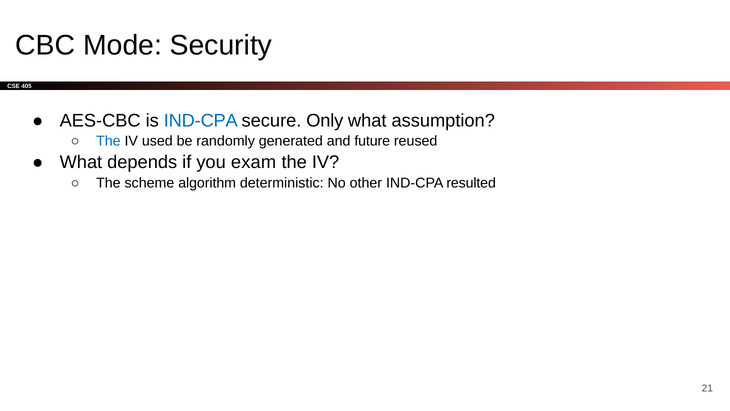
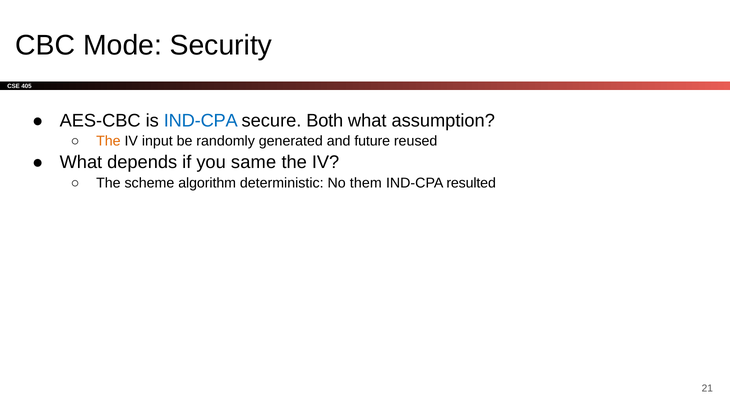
Only: Only -> Both
The at (108, 141) colour: blue -> orange
used: used -> input
exam: exam -> same
other: other -> them
